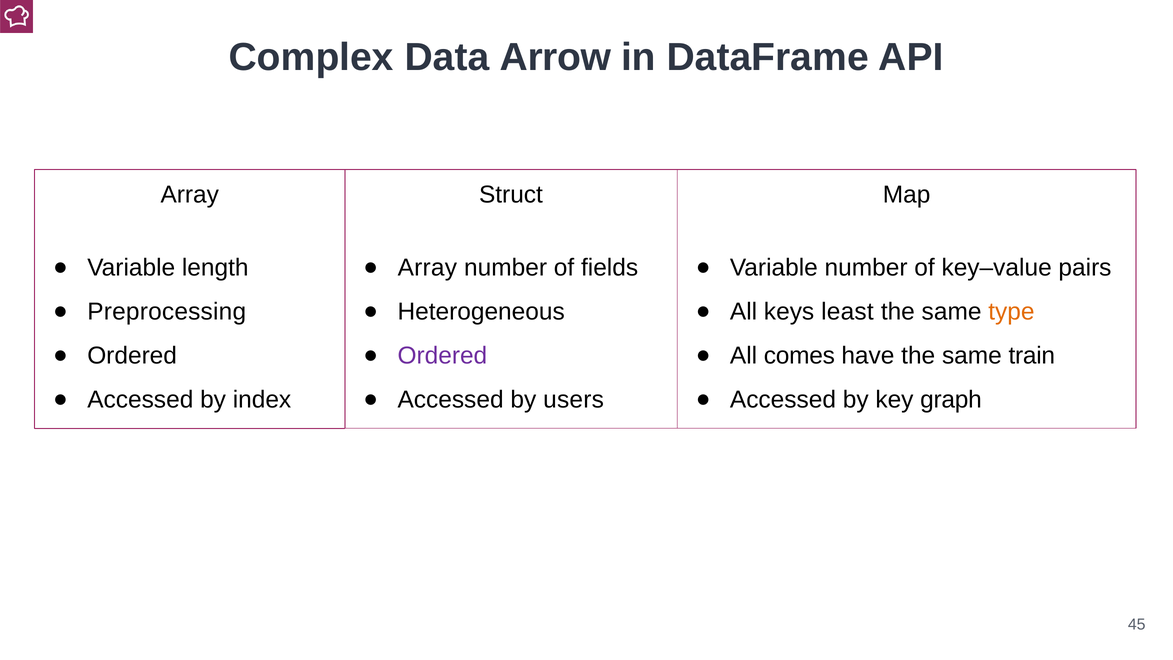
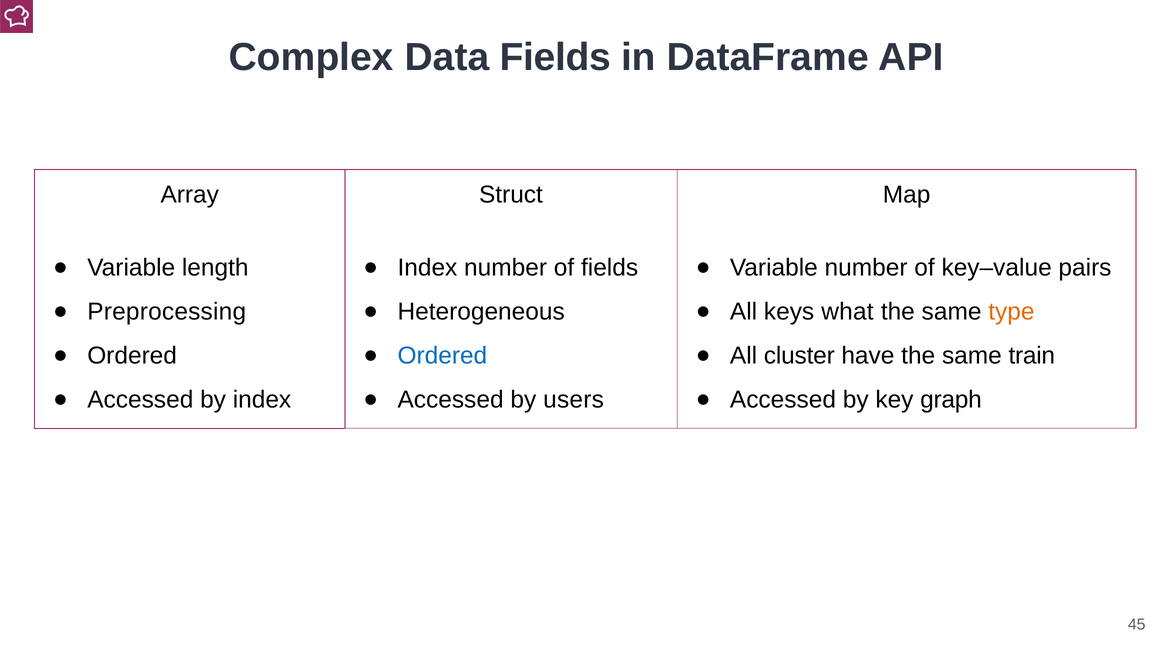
Data Arrow: Arrow -> Fields
Array at (427, 268): Array -> Index
least: least -> what
Ordered at (442, 356) colour: purple -> blue
comes: comes -> cluster
